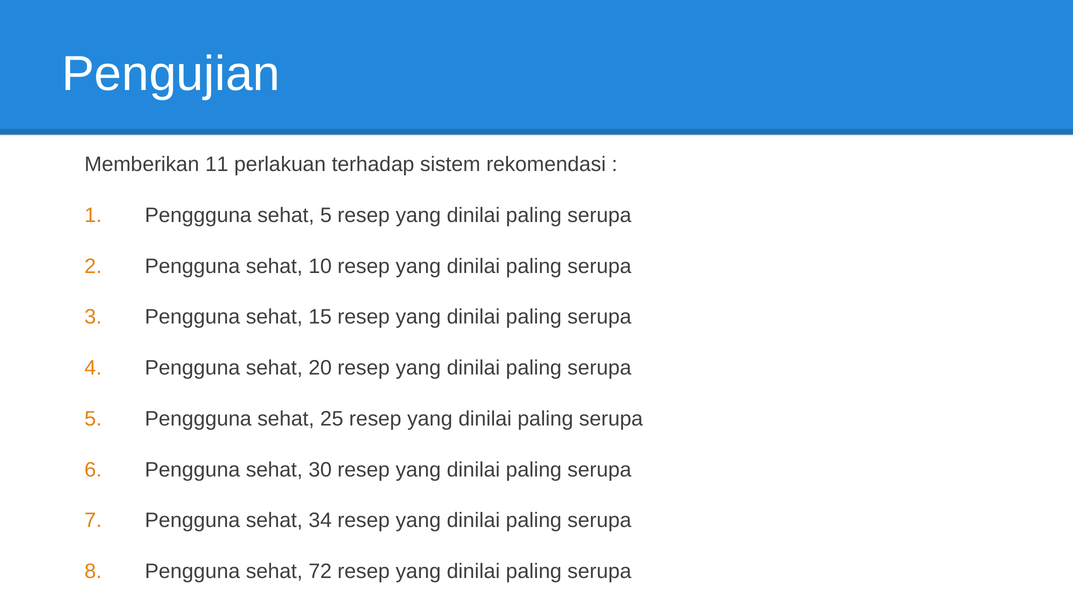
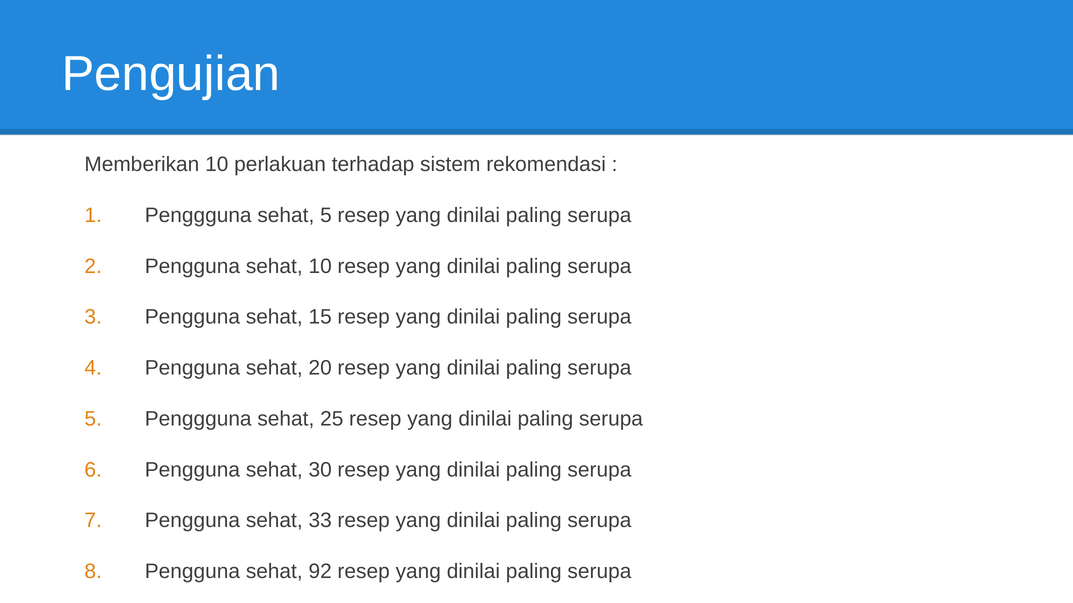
Memberikan 11: 11 -> 10
34: 34 -> 33
72: 72 -> 92
